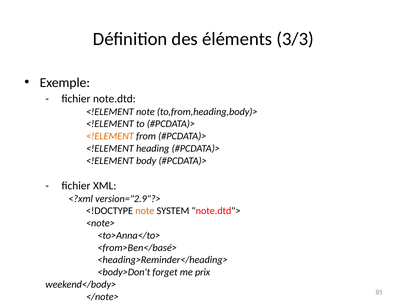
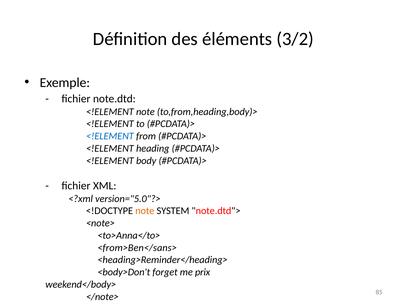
3/3: 3/3 -> 3/2
<!ELEMENT at (110, 136) colour: orange -> blue
version="2.9"?>: version="2.9"?> -> version="5.0"?>
<from>Ben</basé>: <from>Ben</basé> -> <from>Ben</sans>
